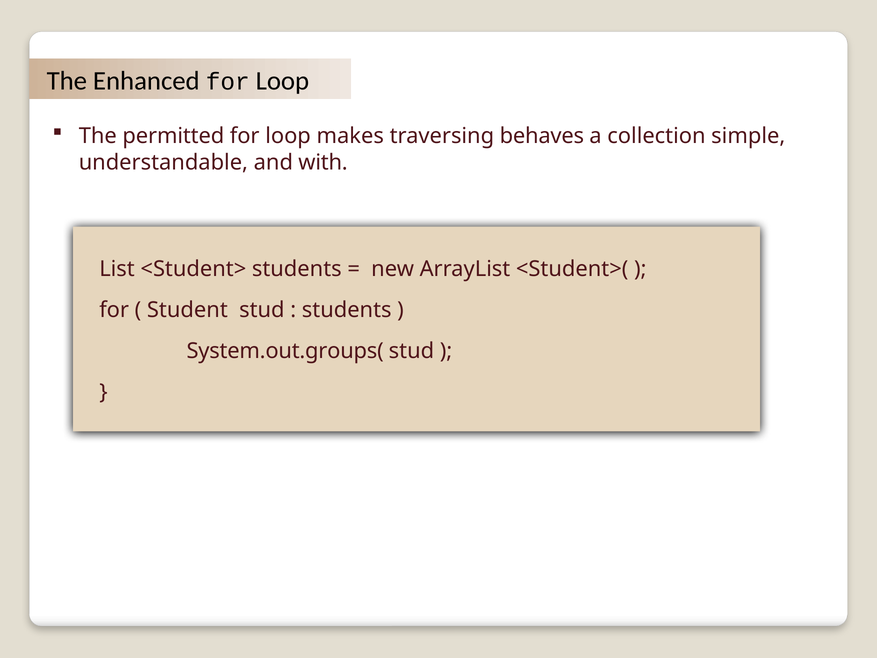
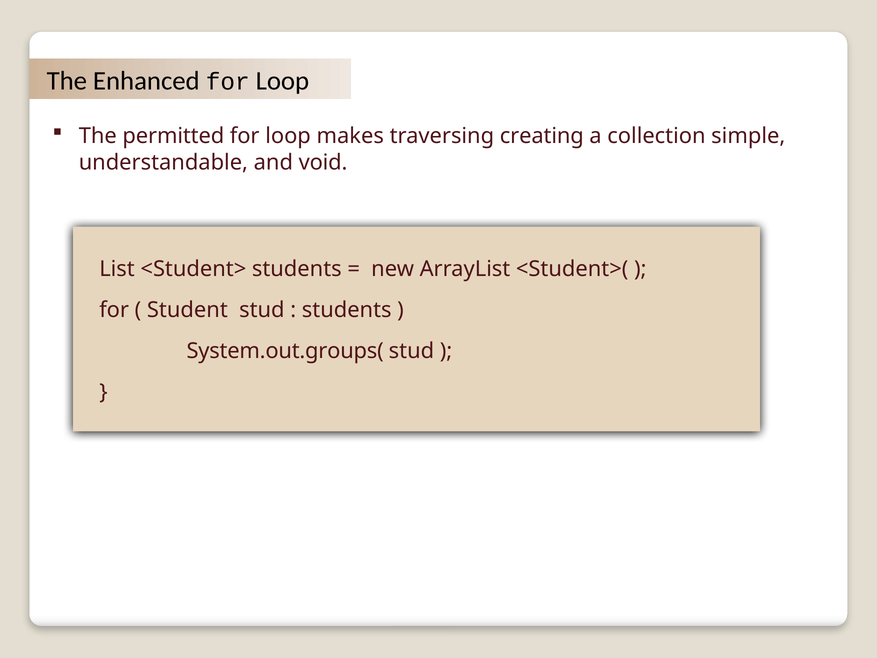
behaves: behaves -> creating
with: with -> void
